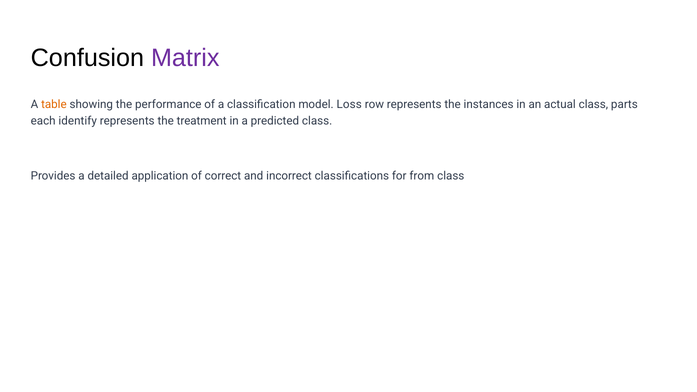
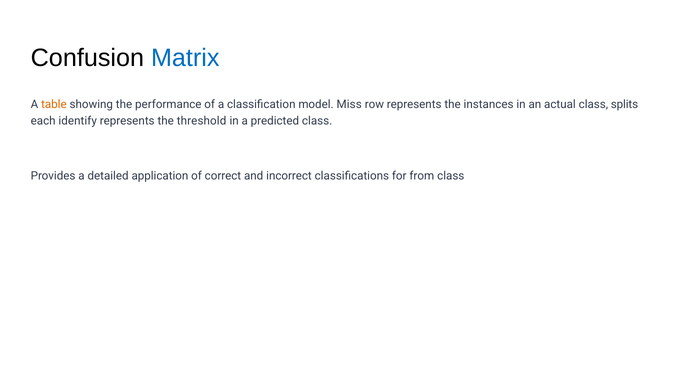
Matrix colour: purple -> blue
Loss: Loss -> Miss
parts: parts -> splits
treatment: treatment -> threshold
